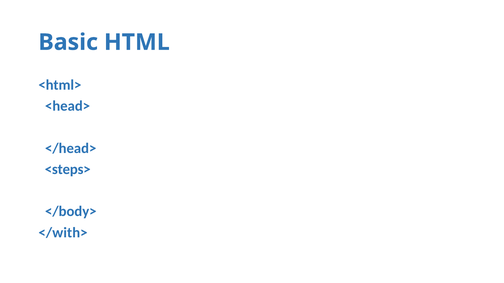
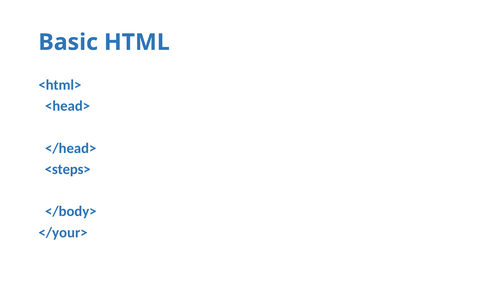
</with>: </with> -> </your>
